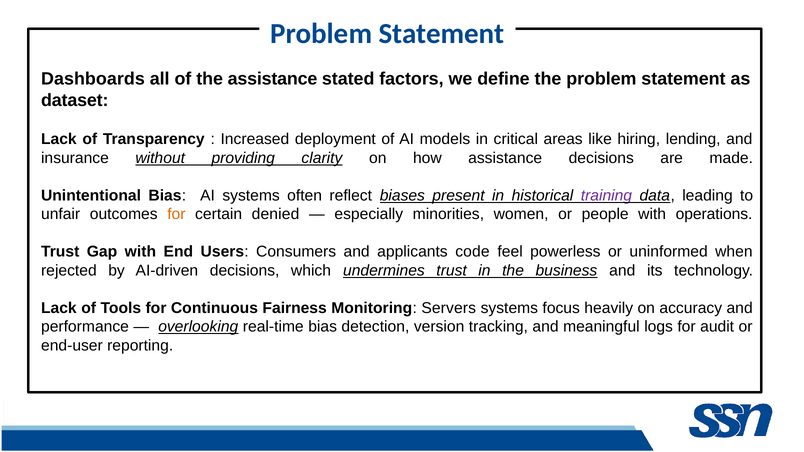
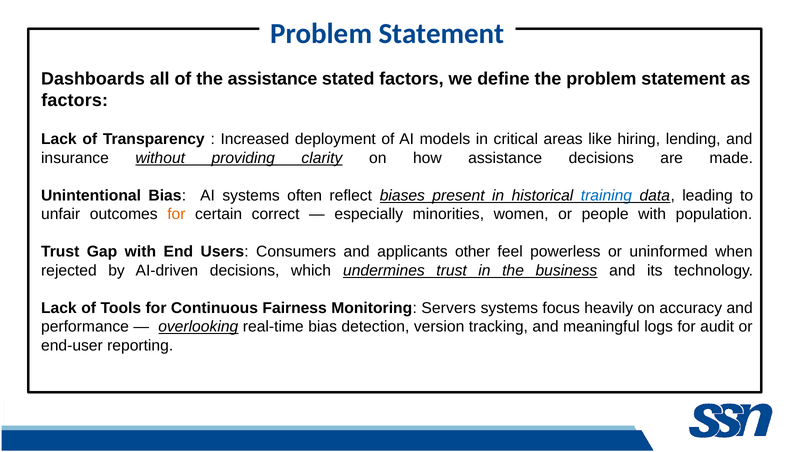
dataset at (75, 101): dataset -> factors
training colour: purple -> blue
denied: denied -> correct
operations: operations -> population
code: code -> other
